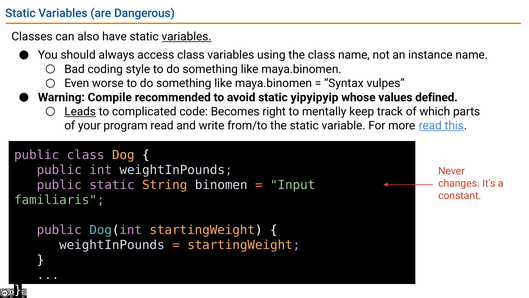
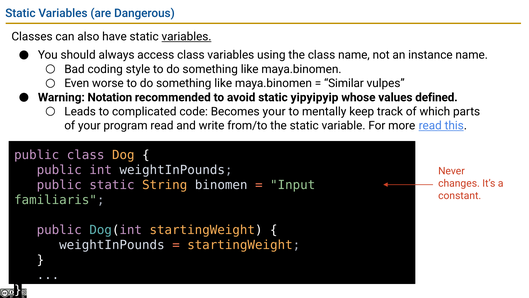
Syntax: Syntax -> Similar
Compile: Compile -> Notation
Leads underline: present -> none
Becomes right: right -> your
